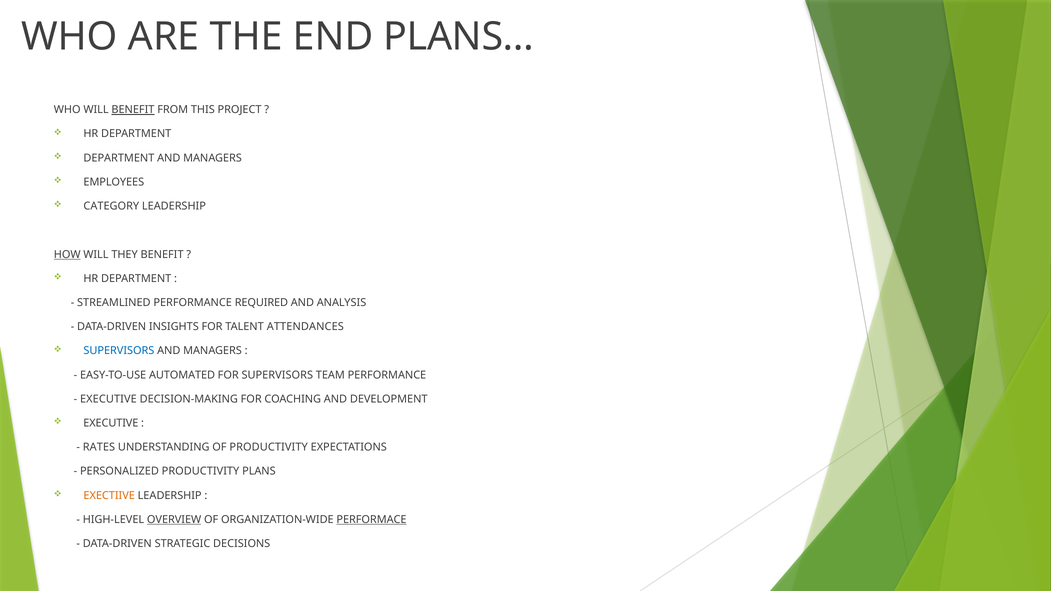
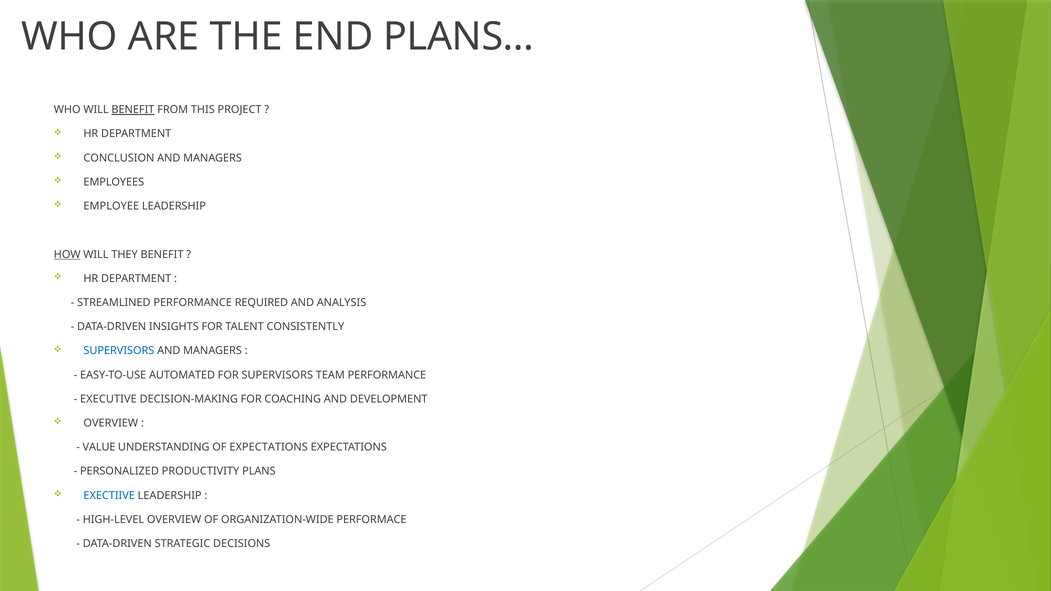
DEPARTMENT at (119, 158): DEPARTMENT -> CONCLUSION
CATEGORY: CATEGORY -> EMPLOYEE
ATTENDANCES: ATTENDANCES -> CONSISTENTLY
EXECUTIVE at (111, 423): EXECUTIVE -> OVERVIEW
RATES: RATES -> VALUE
OF PRODUCTIVITY: PRODUCTIVITY -> EXPECTATIONS
EXECTIIVE colour: orange -> blue
OVERVIEW at (174, 520) underline: present -> none
PERFORMACE underline: present -> none
